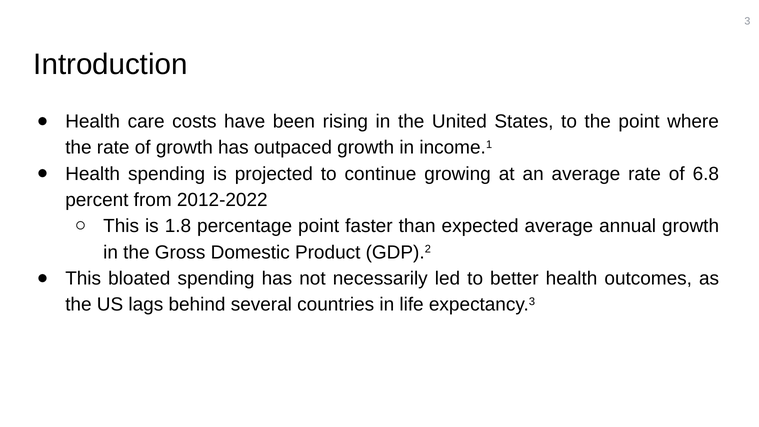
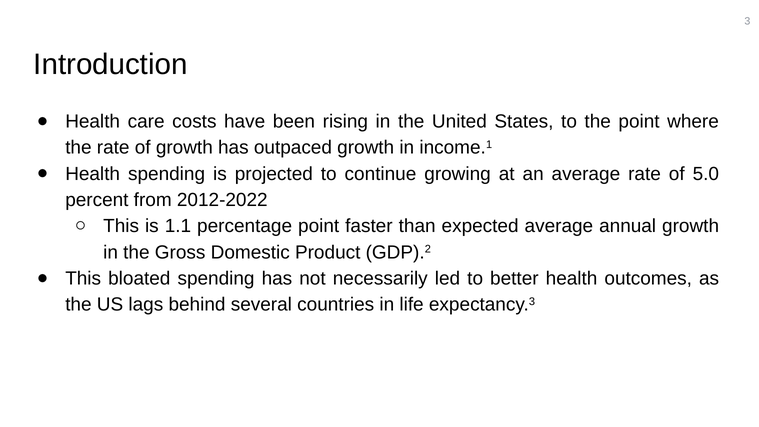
6.8: 6.8 -> 5.0
1.8: 1.8 -> 1.1
